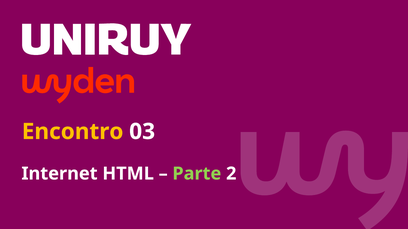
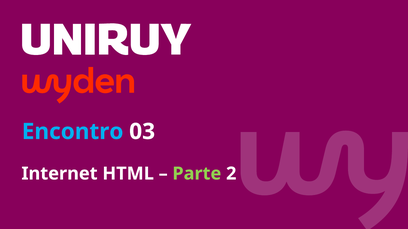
Encontro colour: yellow -> light blue
